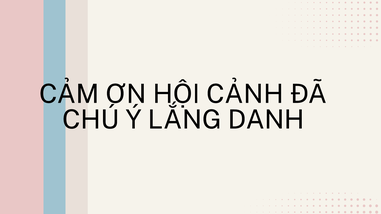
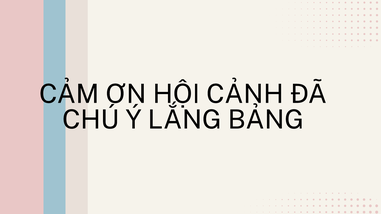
DANH: DANH -> BẢNG
